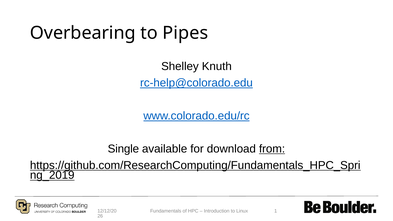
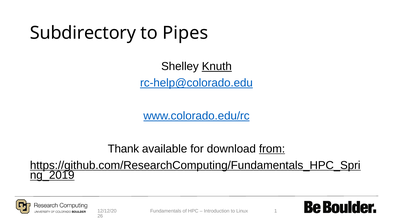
Overbearing: Overbearing -> Subdirectory
Knuth underline: none -> present
Single: Single -> Thank
